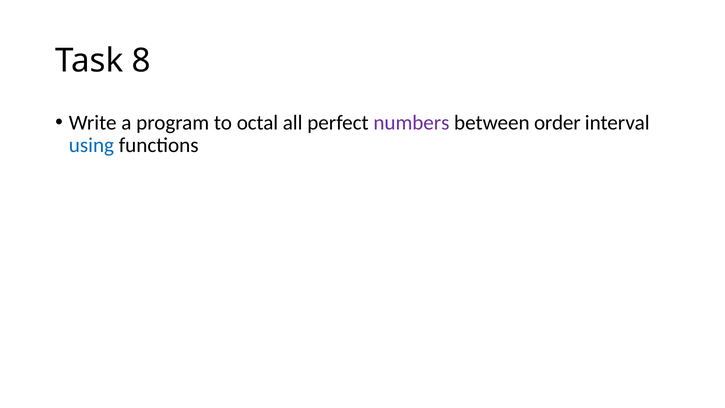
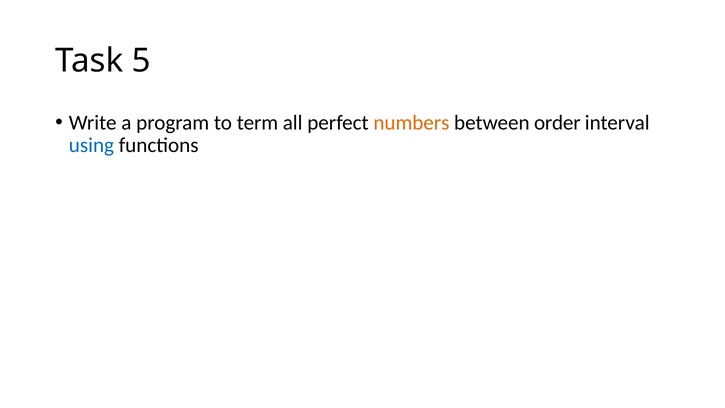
8: 8 -> 5
octal: octal -> term
numbers colour: purple -> orange
